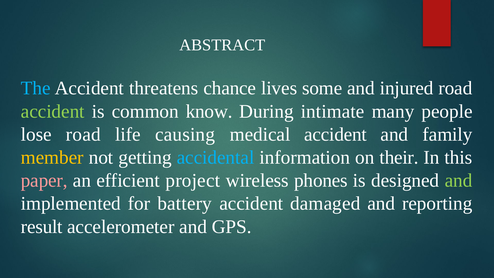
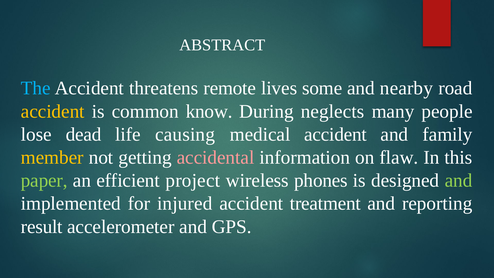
chance: chance -> remote
injured: injured -> nearby
accident at (53, 111) colour: light green -> yellow
intimate: intimate -> neglects
lose road: road -> dead
accidental colour: light blue -> pink
their: their -> flaw
paper colour: pink -> light green
battery: battery -> injured
damaged: damaged -> treatment
